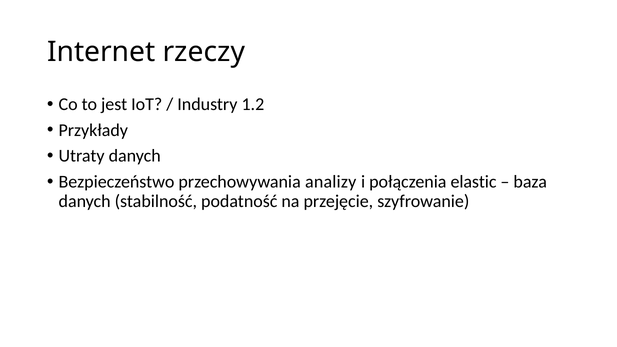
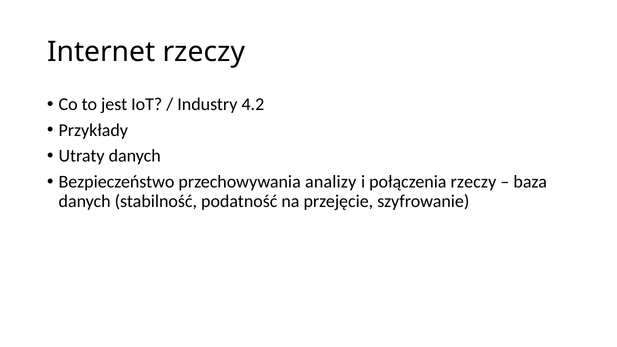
1.2: 1.2 -> 4.2
połączenia elastic: elastic -> rzeczy
